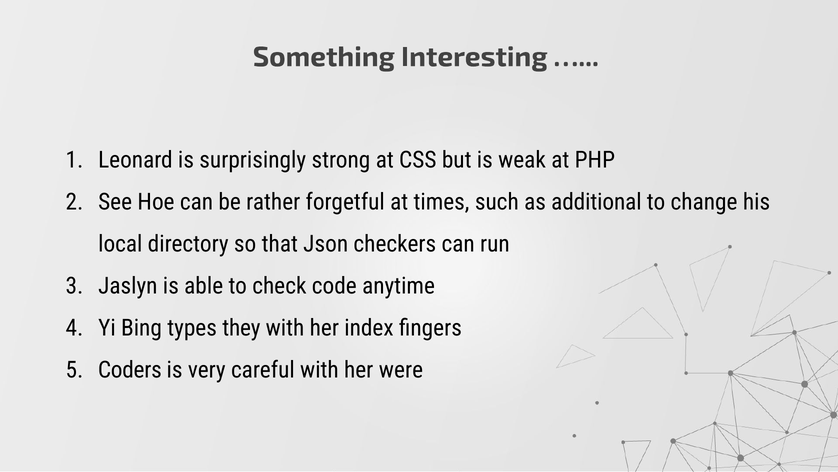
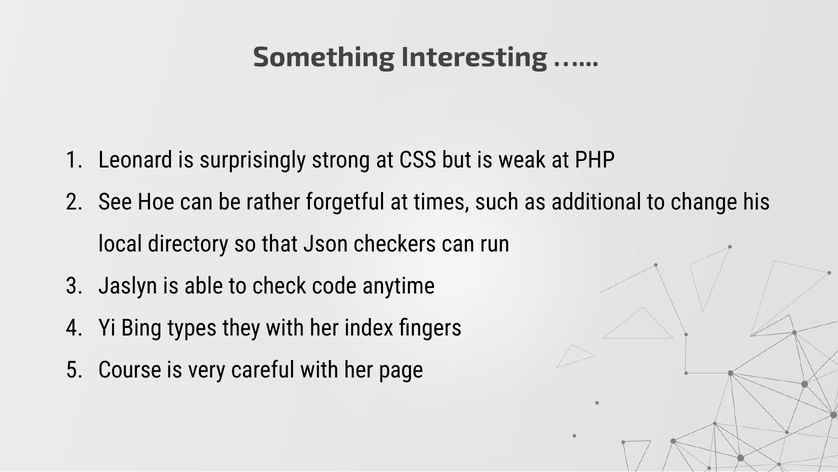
Coders: Coders -> Course
were: were -> page
